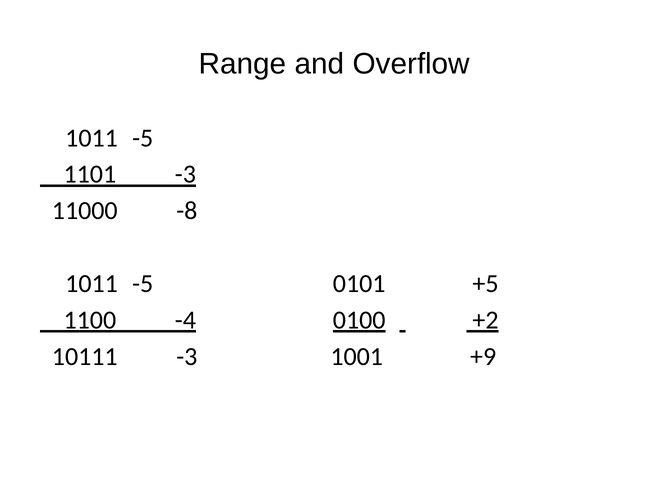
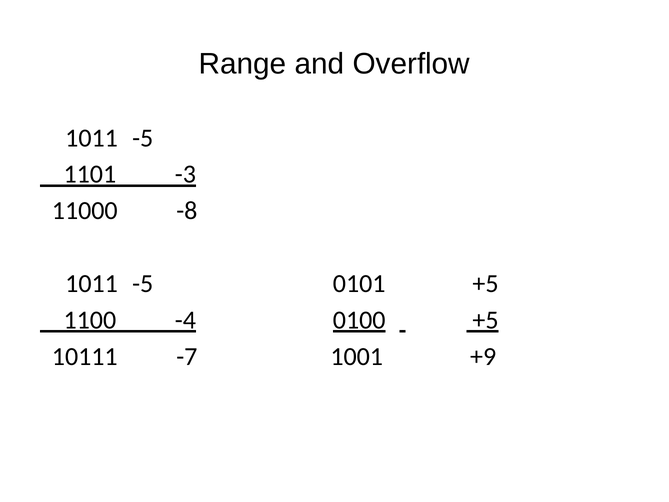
0100 +2: +2 -> +5
10111 -3: -3 -> -7
